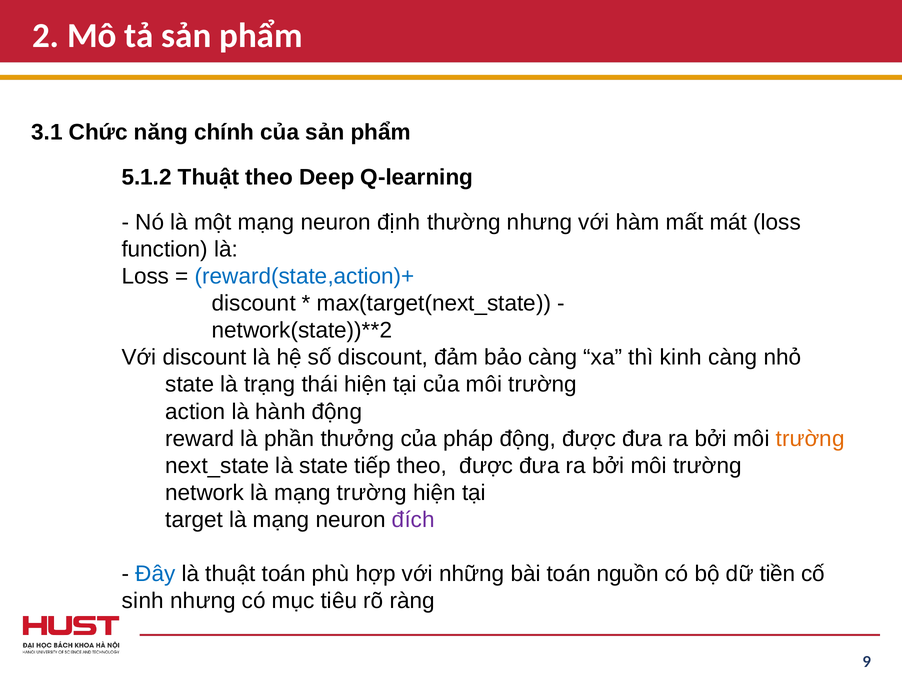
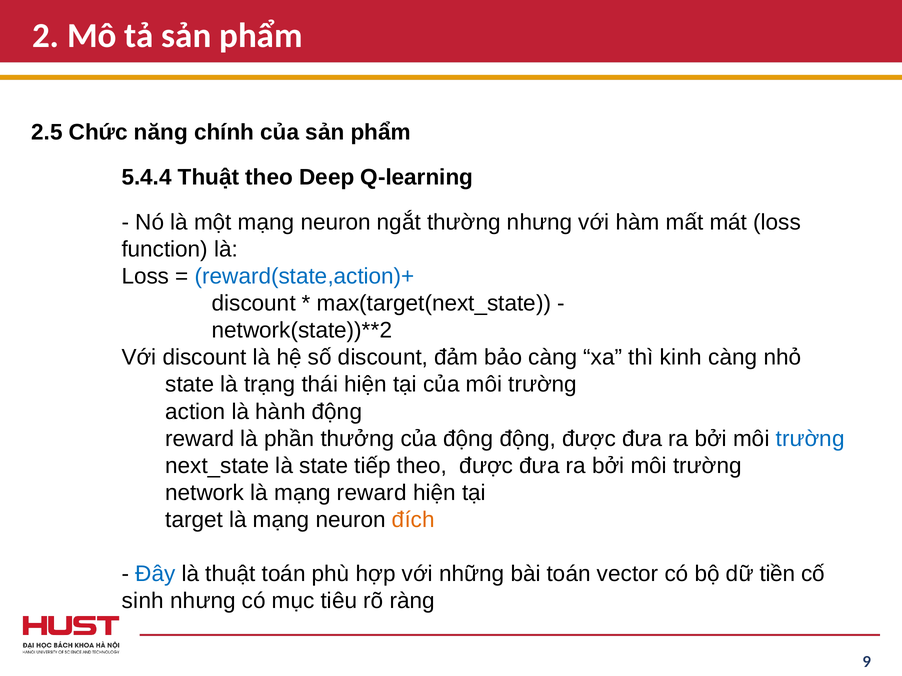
3.1: 3.1 -> 2.5
5.1.2: 5.1.2 -> 5.4.4
định: định -> ngắt
của pháp: pháp -> động
trường at (810, 439) colour: orange -> blue
mạng trường: trường -> reward
đích colour: purple -> orange
nguồn: nguồn -> vector
